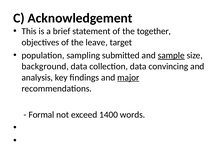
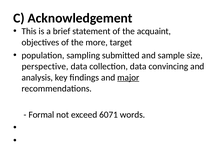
together: together -> acquaint
leave: leave -> more
sample underline: present -> none
background: background -> perspective
1400: 1400 -> 6071
